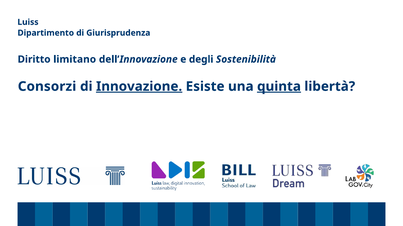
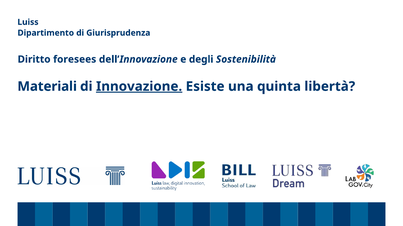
limitano: limitano -> foresees
Consorzi: Consorzi -> Materiali
quinta underline: present -> none
